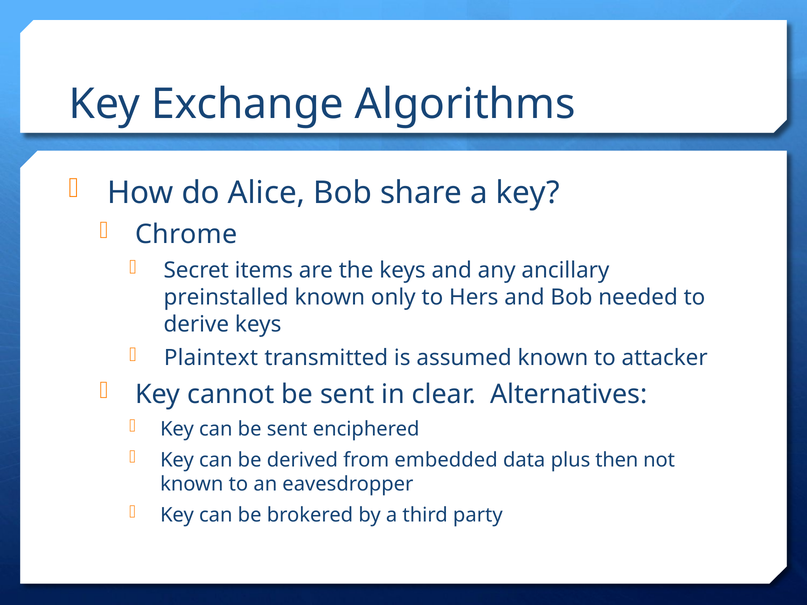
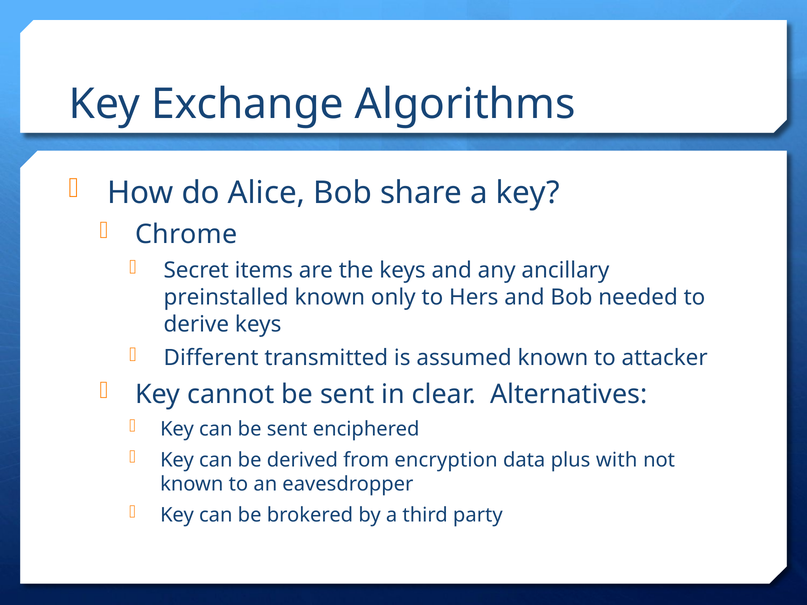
Plaintext: Plaintext -> Different
embedded: embedded -> encryption
then: then -> with
